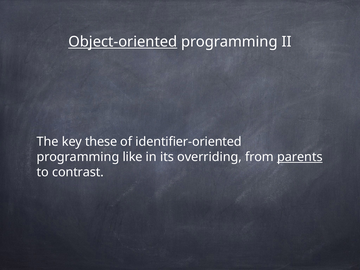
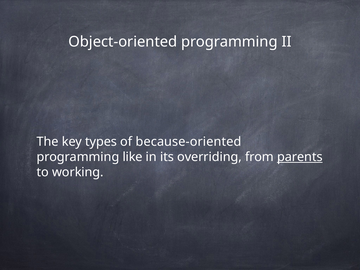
Object-oriented underline: present -> none
these: these -> types
identifier-oriented: identifier-oriented -> because-oriented
contrast: contrast -> working
